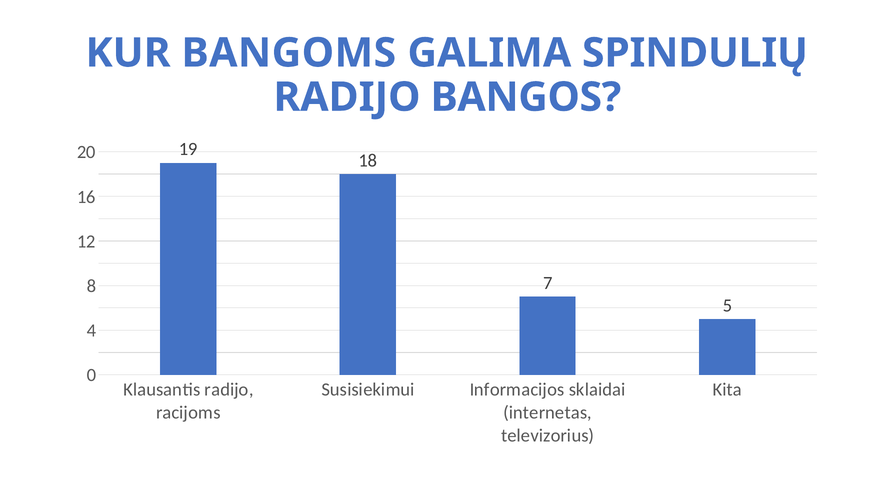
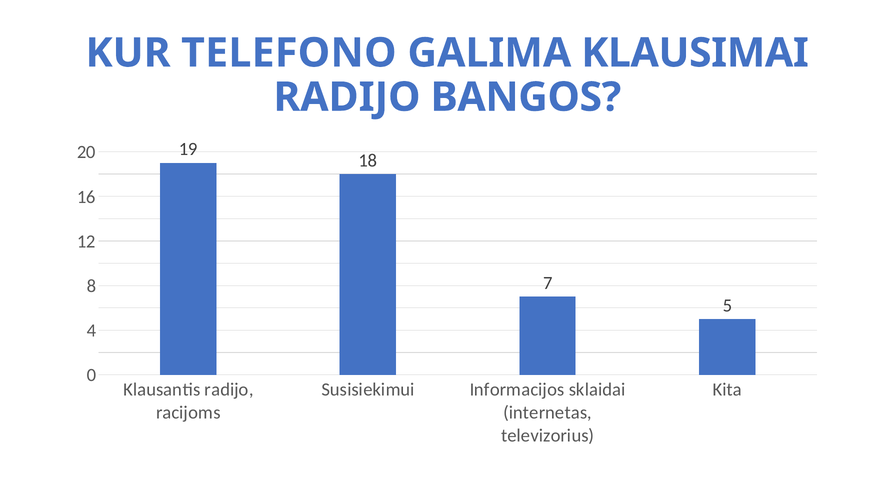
BANGOMS: BANGOMS -> TELEFONO
SPINDULIŲ: SPINDULIŲ -> KLAUSIMAI
